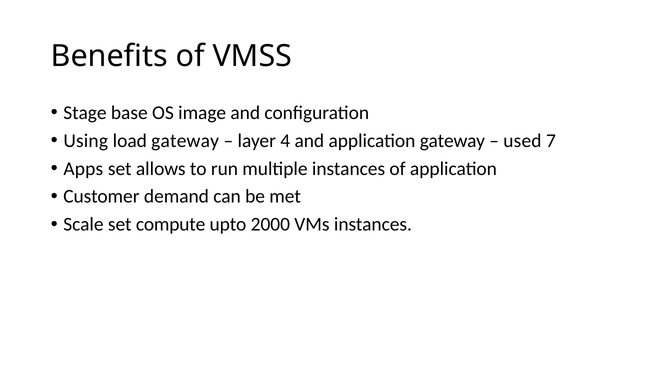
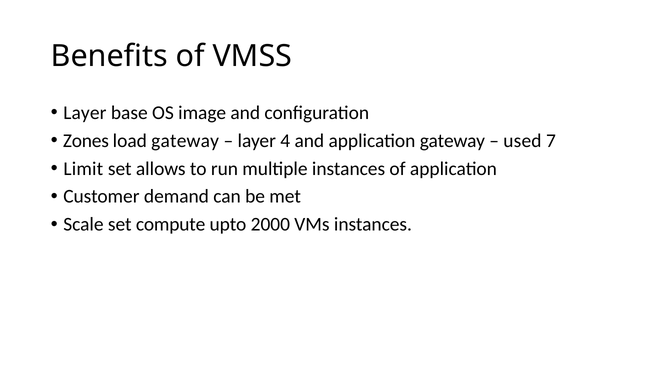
Stage at (85, 113): Stage -> Layer
Using: Using -> Zones
Apps: Apps -> Limit
